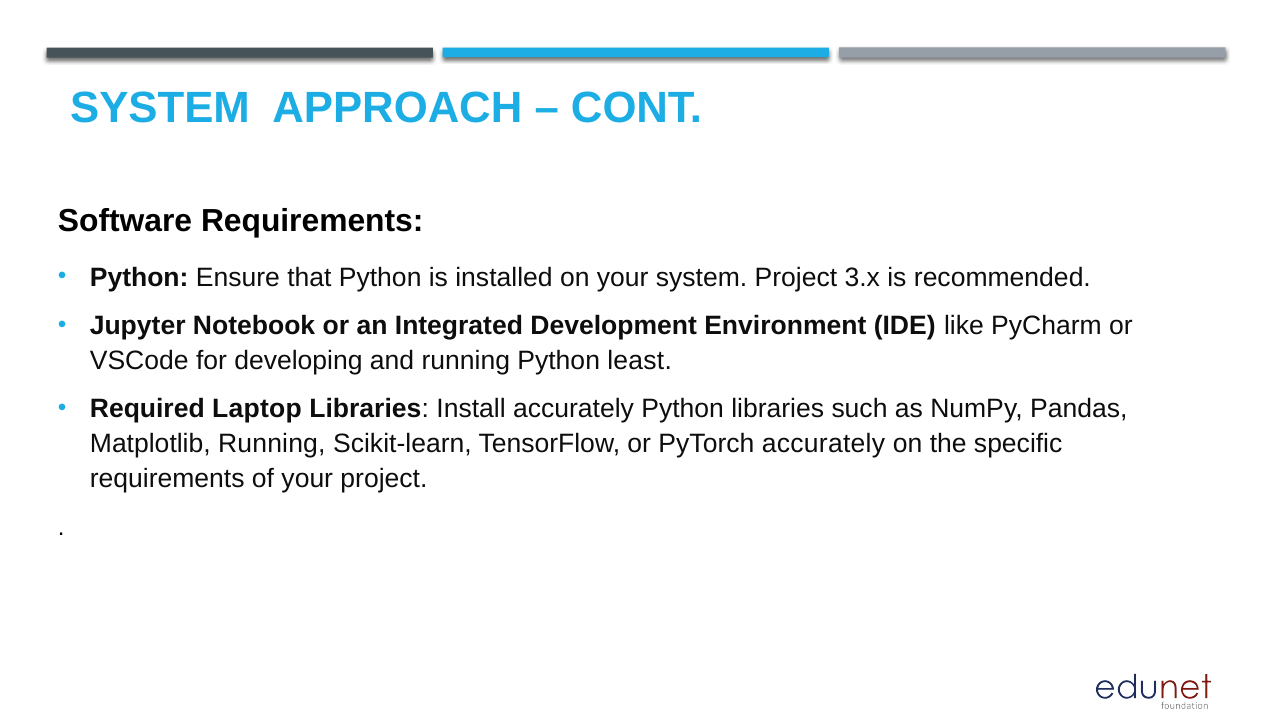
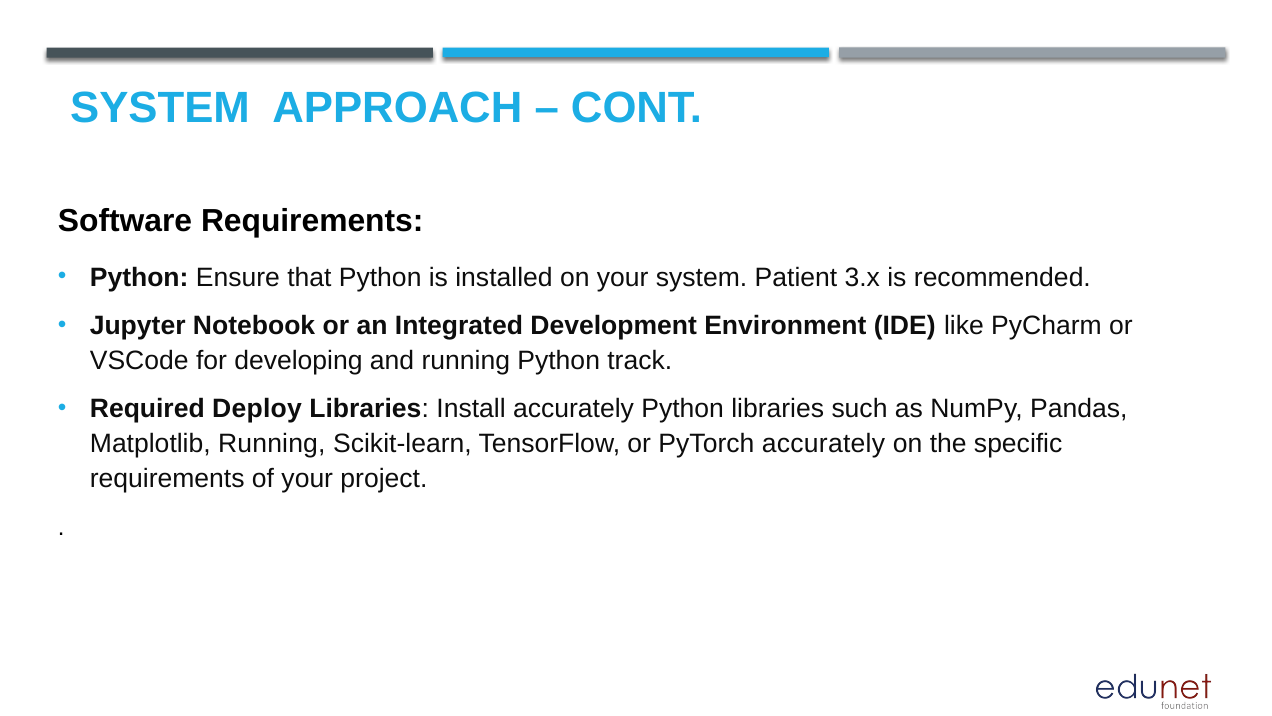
system Project: Project -> Patient
least: least -> track
Laptop: Laptop -> Deploy
